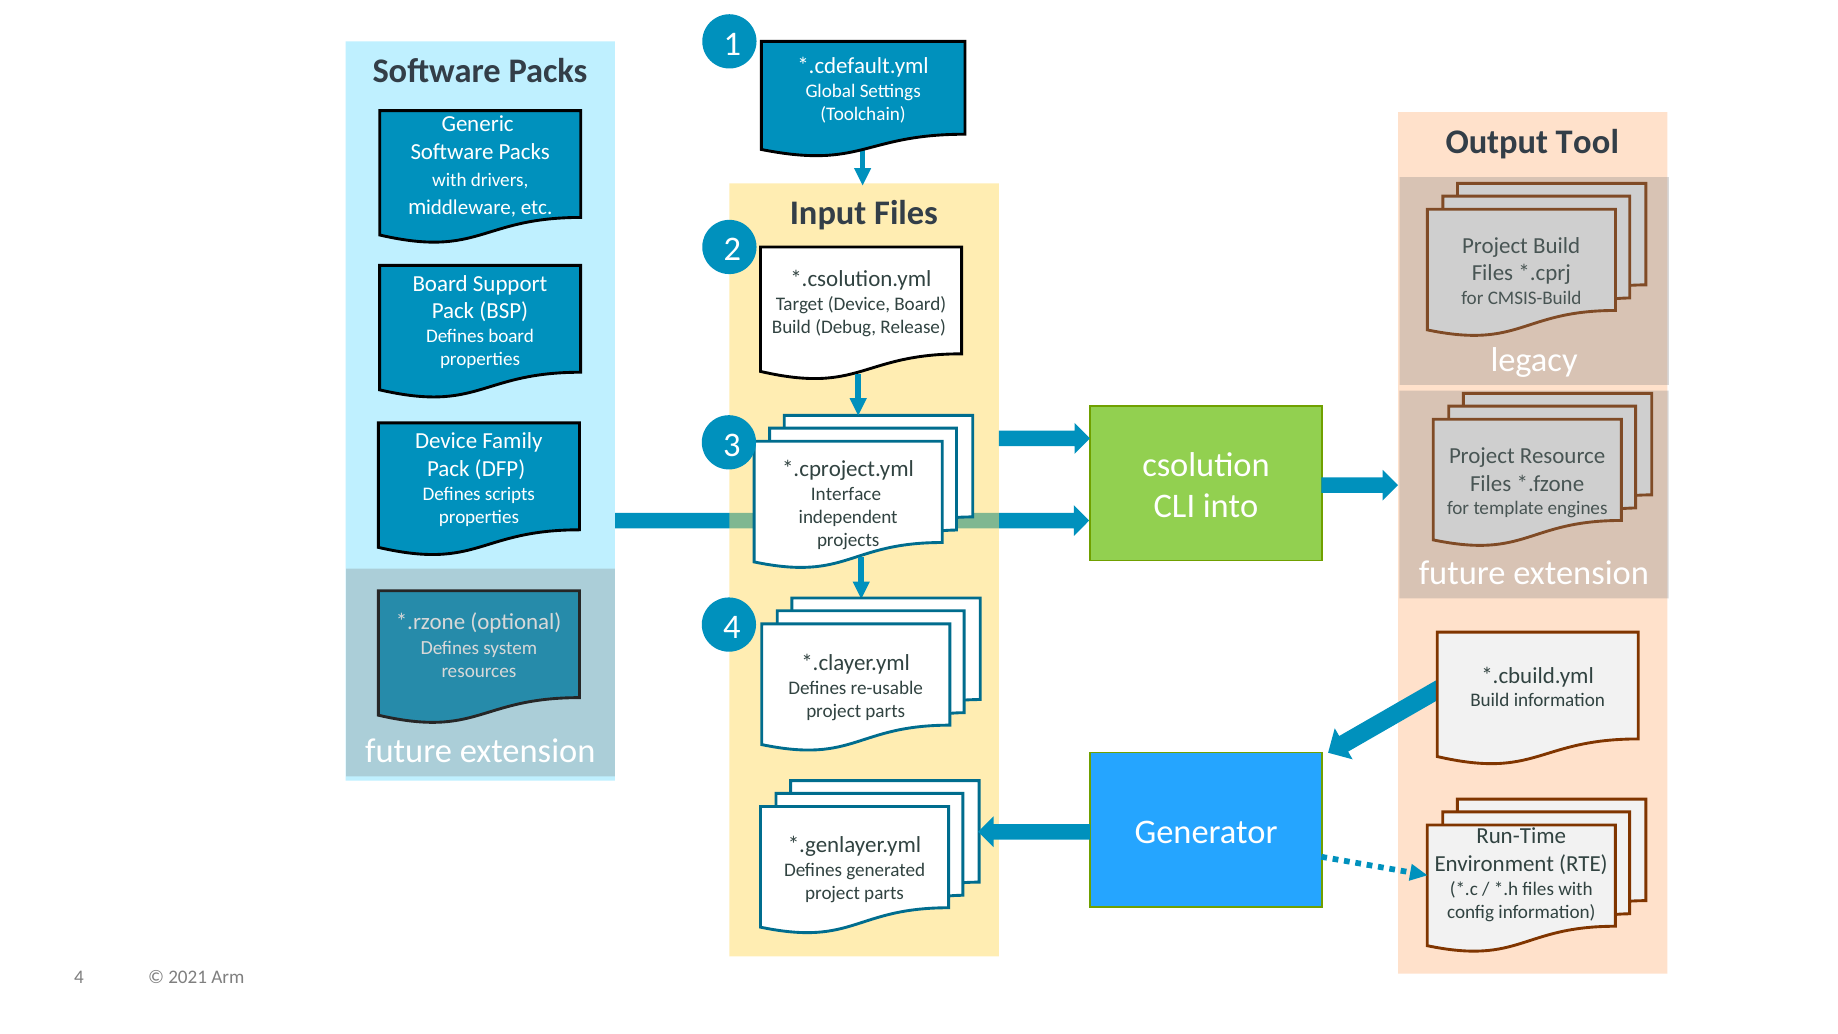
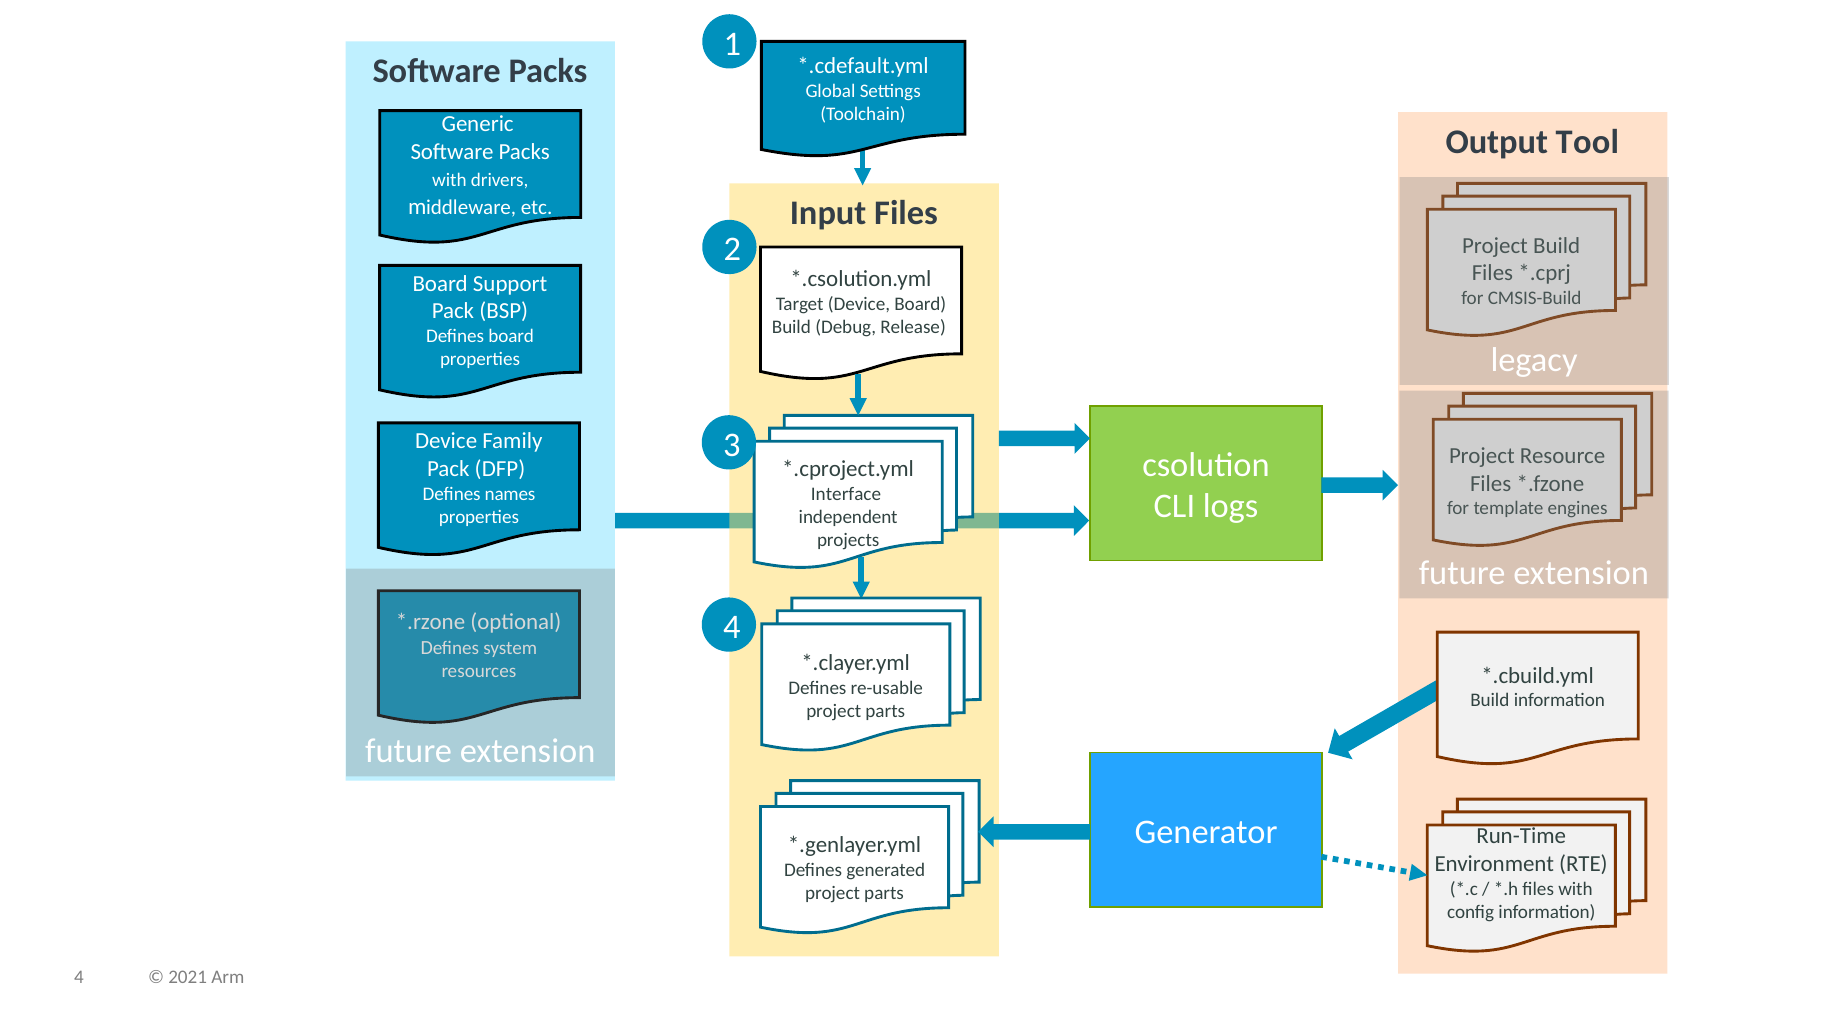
scripts: scripts -> names
into: into -> logs
